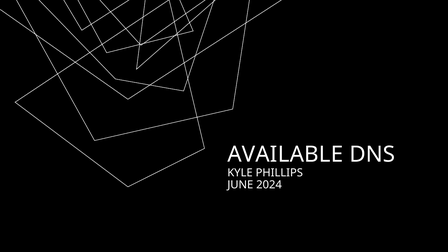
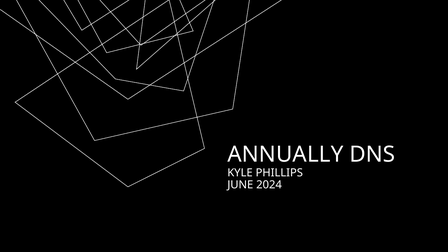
AVAILABLE: AVAILABLE -> ANNUALLY
